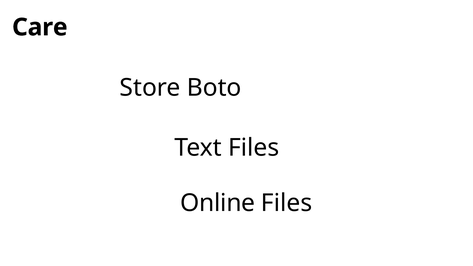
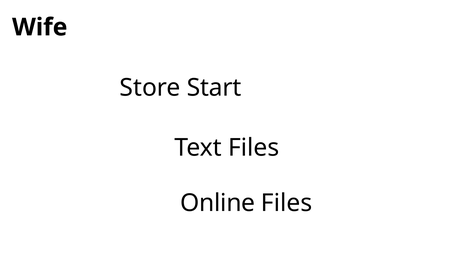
Care: Care -> Wife
Boto: Boto -> Start
